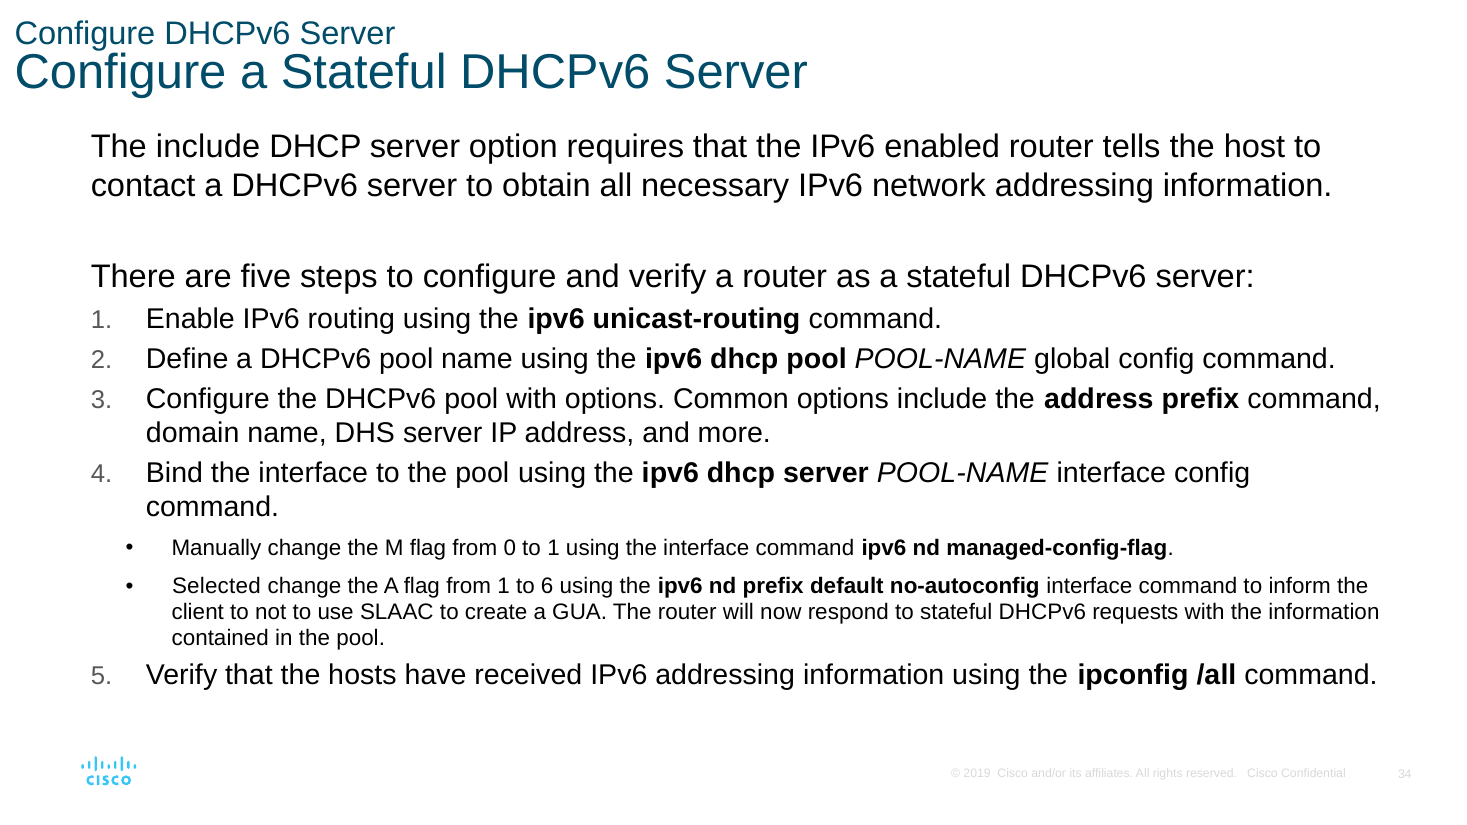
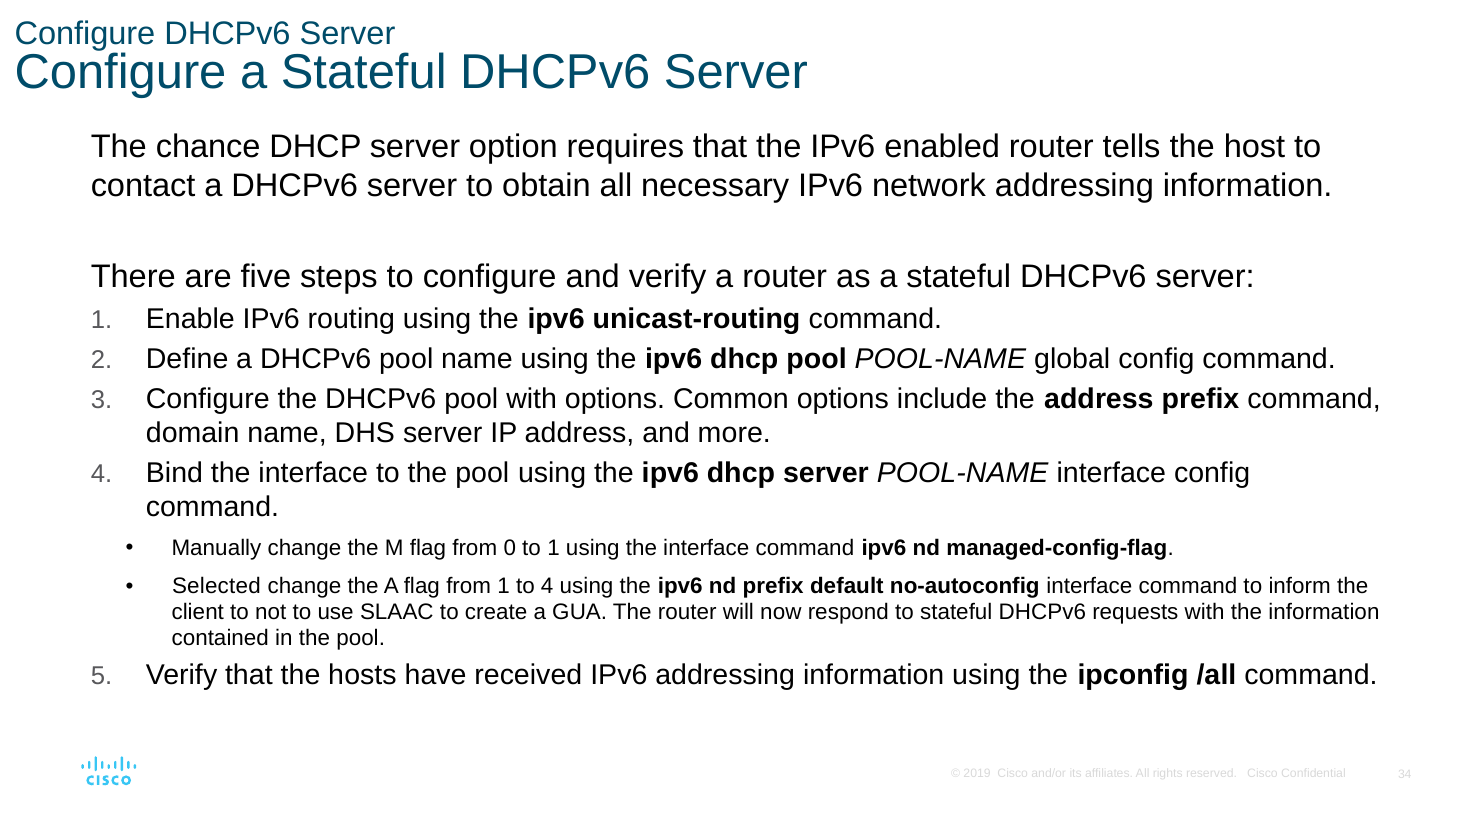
The include: include -> chance
to 6: 6 -> 4
